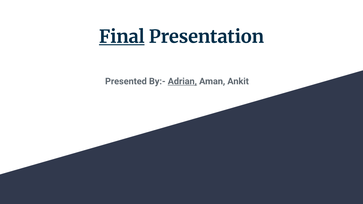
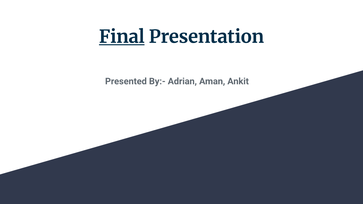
Adrian underline: present -> none
